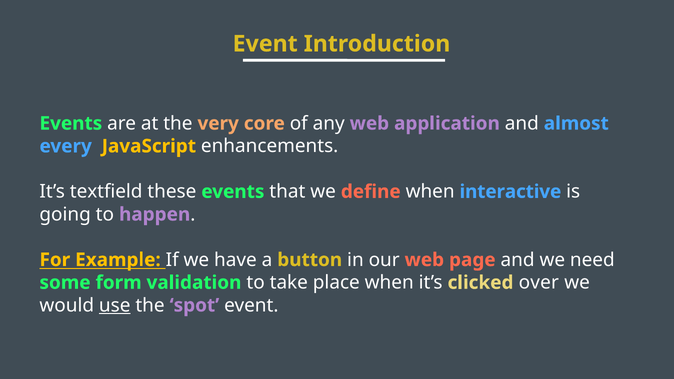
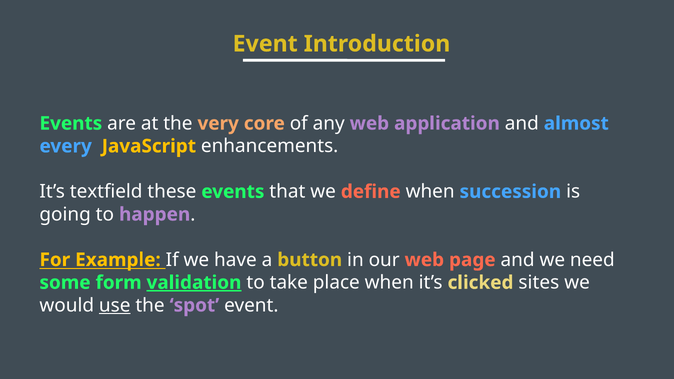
interactive: interactive -> succession
validation underline: none -> present
over: over -> sites
